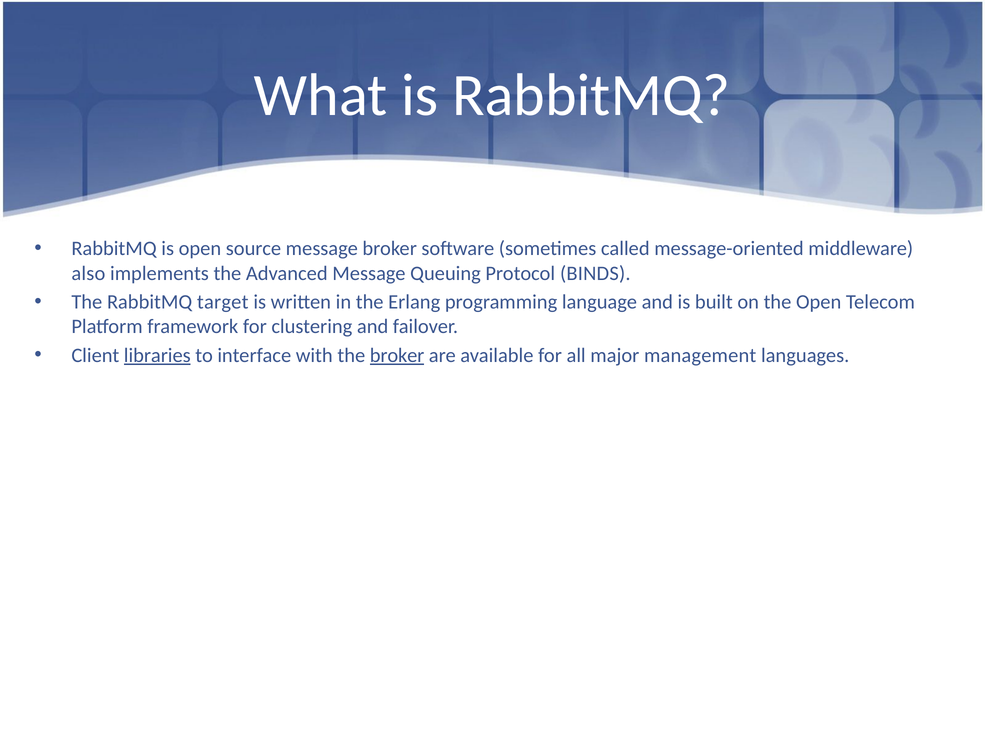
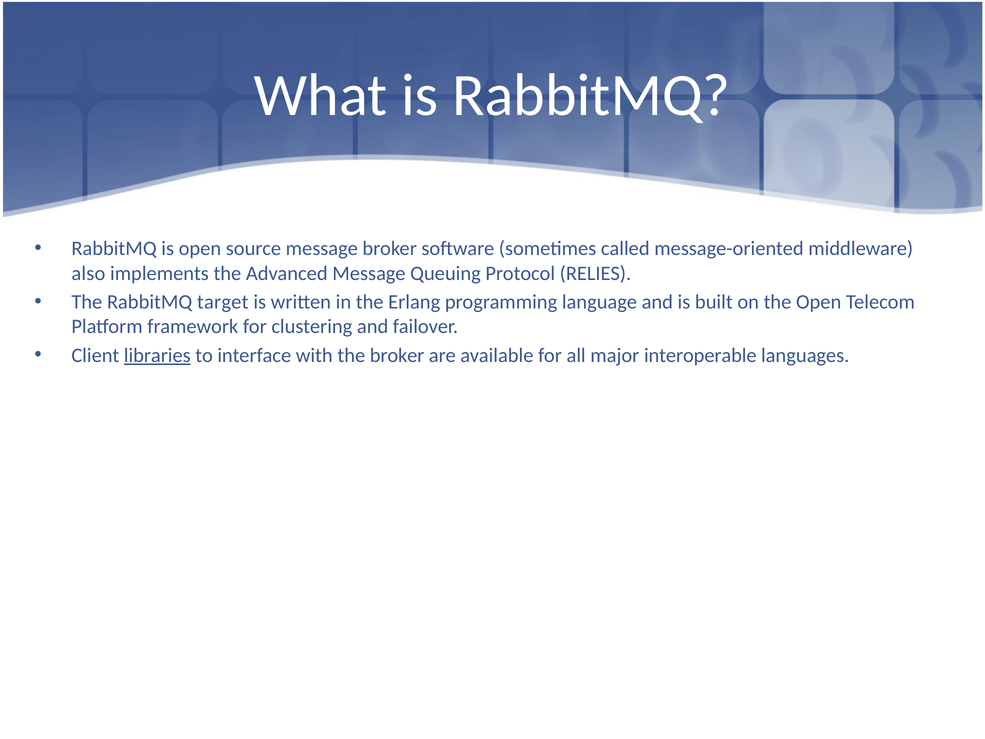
BINDS: BINDS -> RELIES
broker at (397, 355) underline: present -> none
management: management -> interoperable
